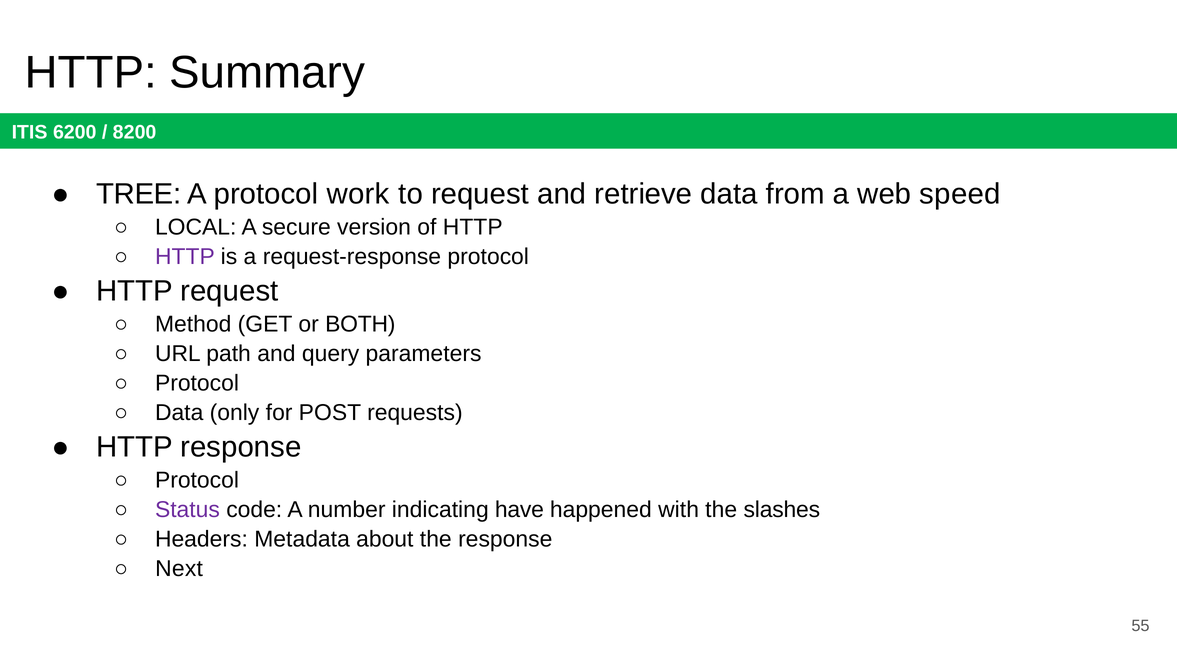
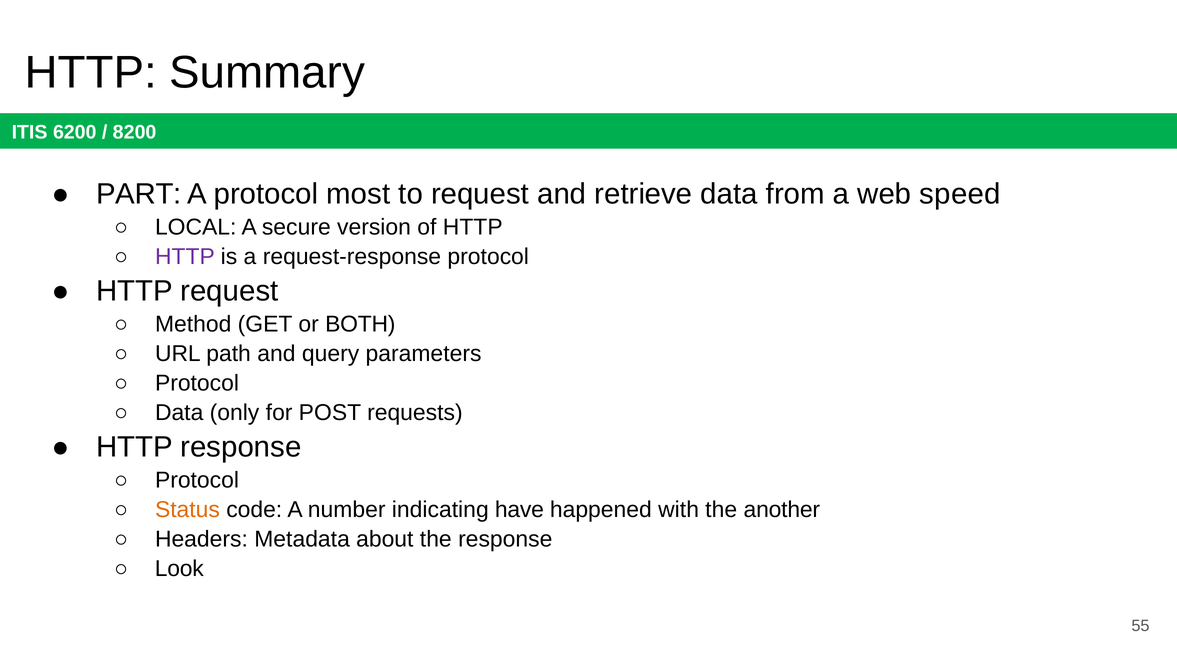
TREE: TREE -> PART
work: work -> most
Status colour: purple -> orange
slashes: slashes -> another
Next: Next -> Look
